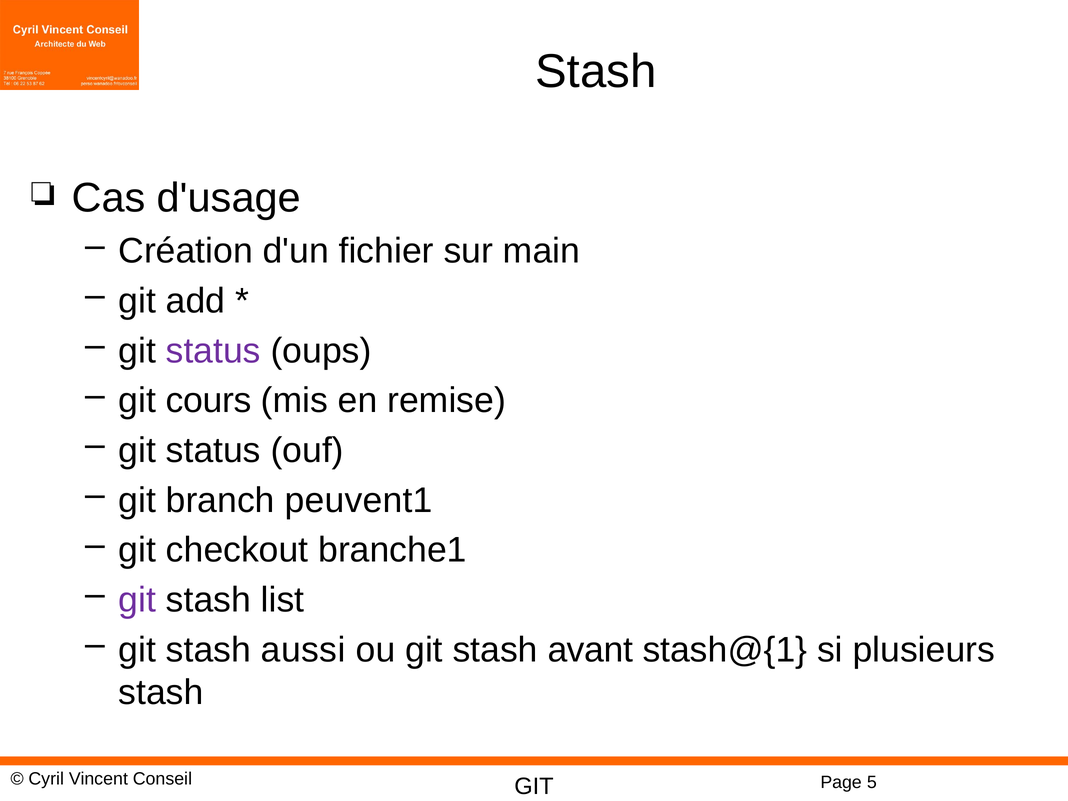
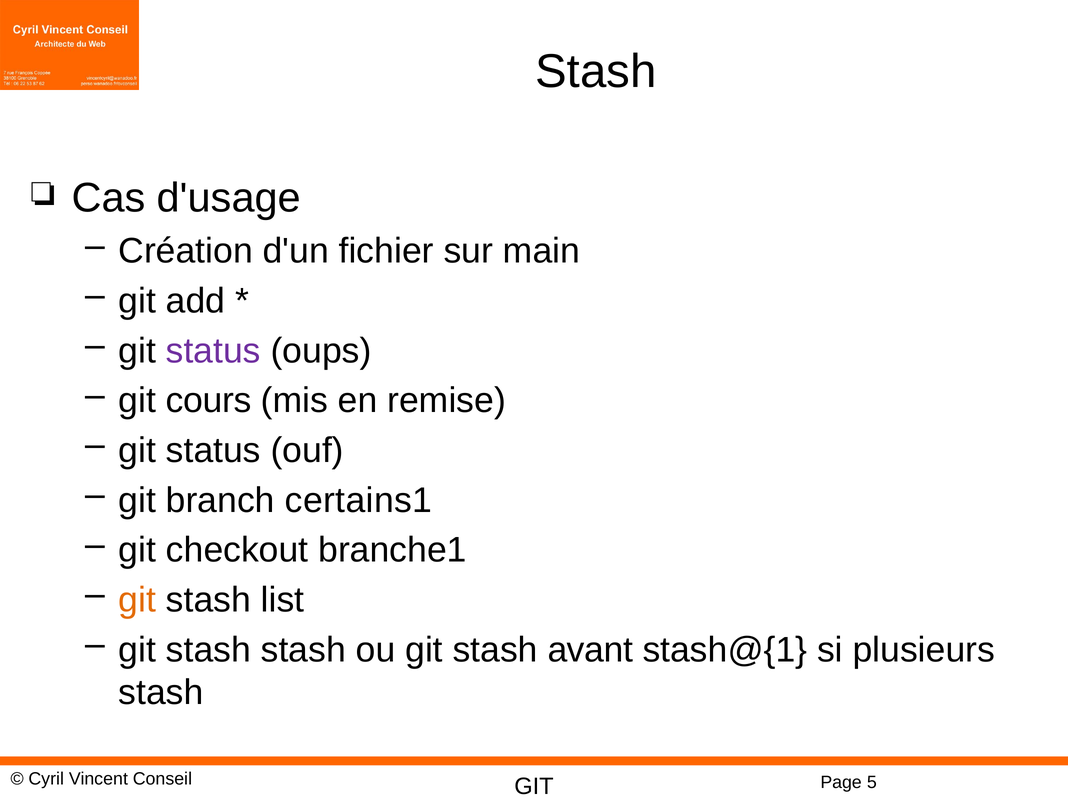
peuvent1: peuvent1 -> certains1
git at (137, 600) colour: purple -> orange
stash aussi: aussi -> stash
